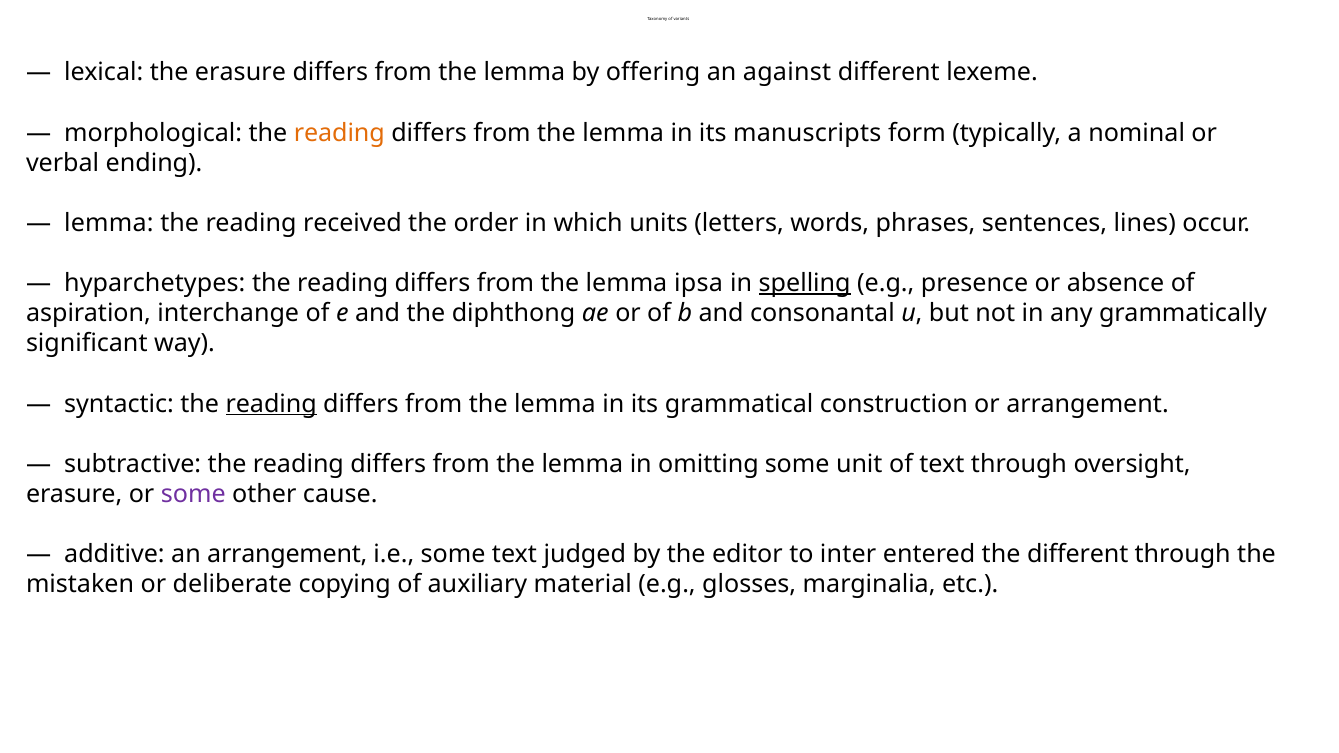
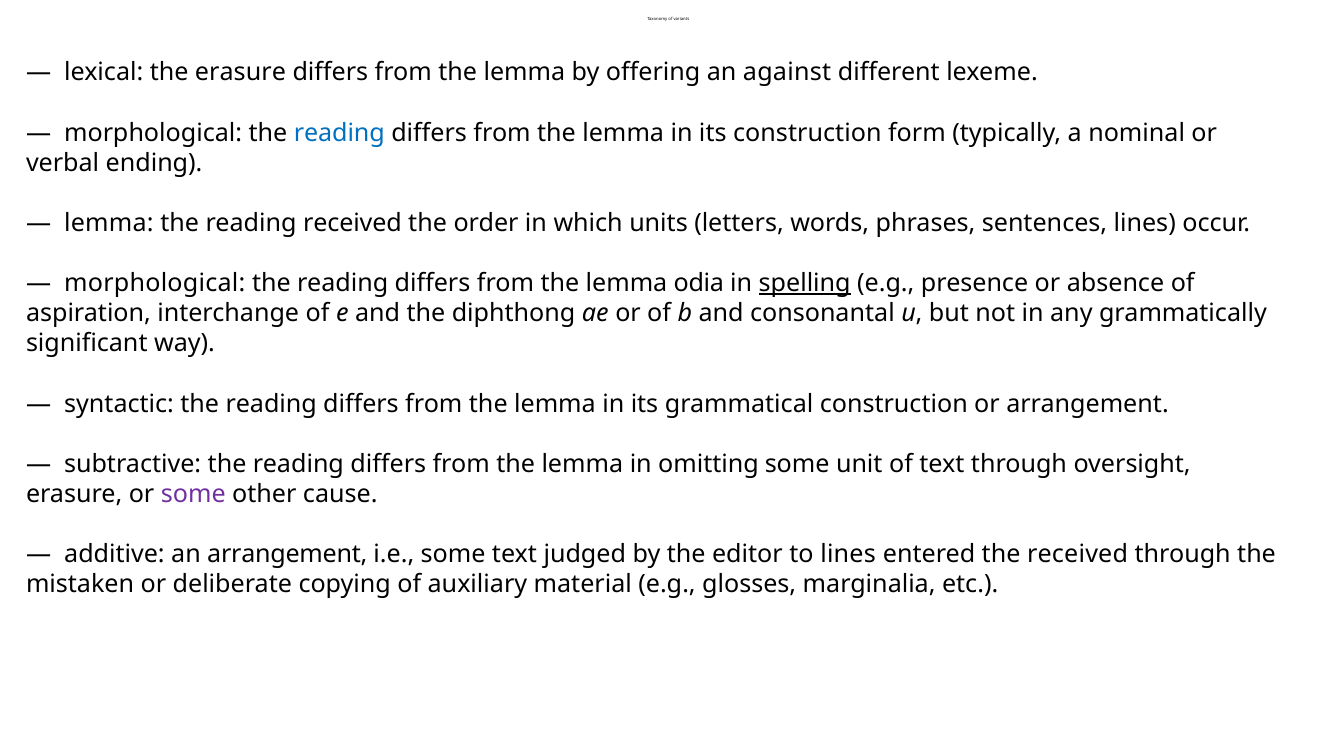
reading at (339, 133) colour: orange -> blue
its manuscripts: manuscripts -> construction
hyparchetypes at (155, 283): hyparchetypes -> morphological
ipsa: ipsa -> odia
reading at (271, 404) underline: present -> none
to inter: inter -> lines
the different: different -> received
